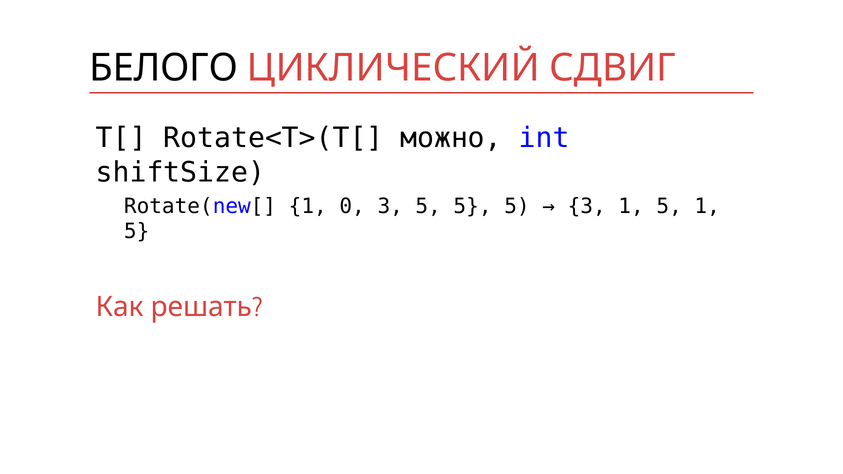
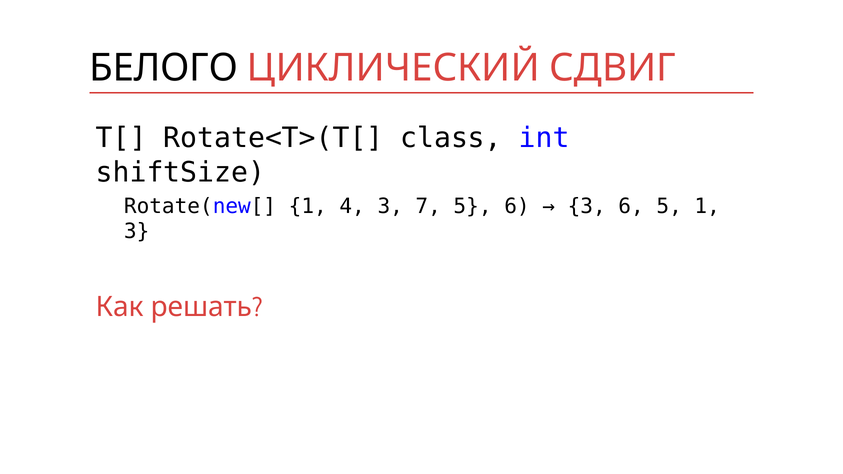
можно: можно -> class
0: 0 -> 4
3 5: 5 -> 7
5 at (517, 206): 5 -> 6
3 1: 1 -> 6
5 at (137, 232): 5 -> 3
